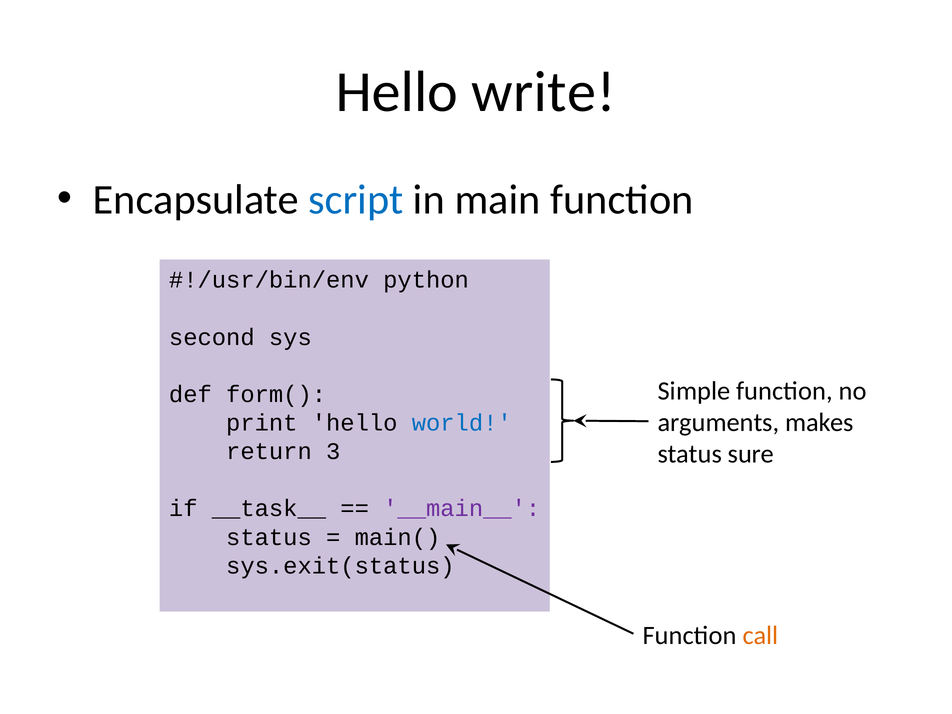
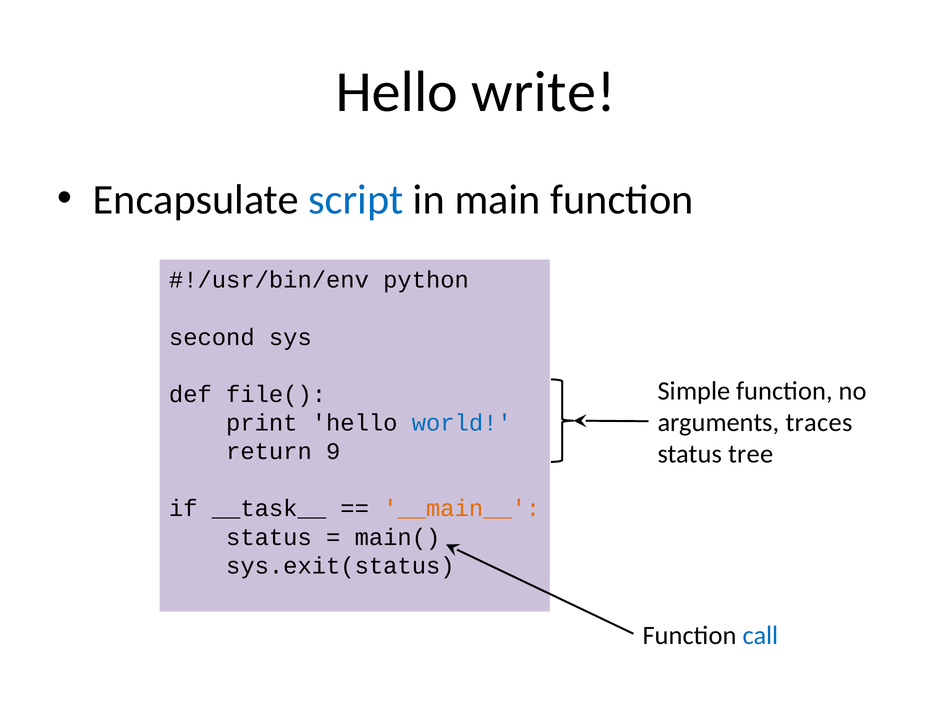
form(: form( -> file(
makes: makes -> traces
3: 3 -> 9
sure: sure -> tree
__main__ colour: purple -> orange
call colour: orange -> blue
